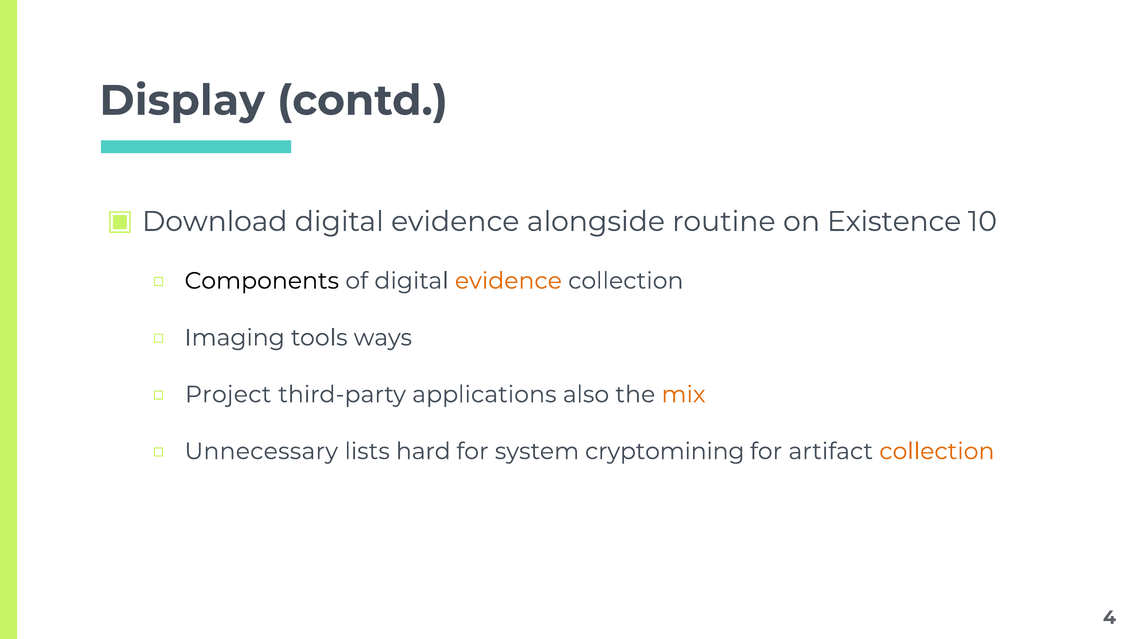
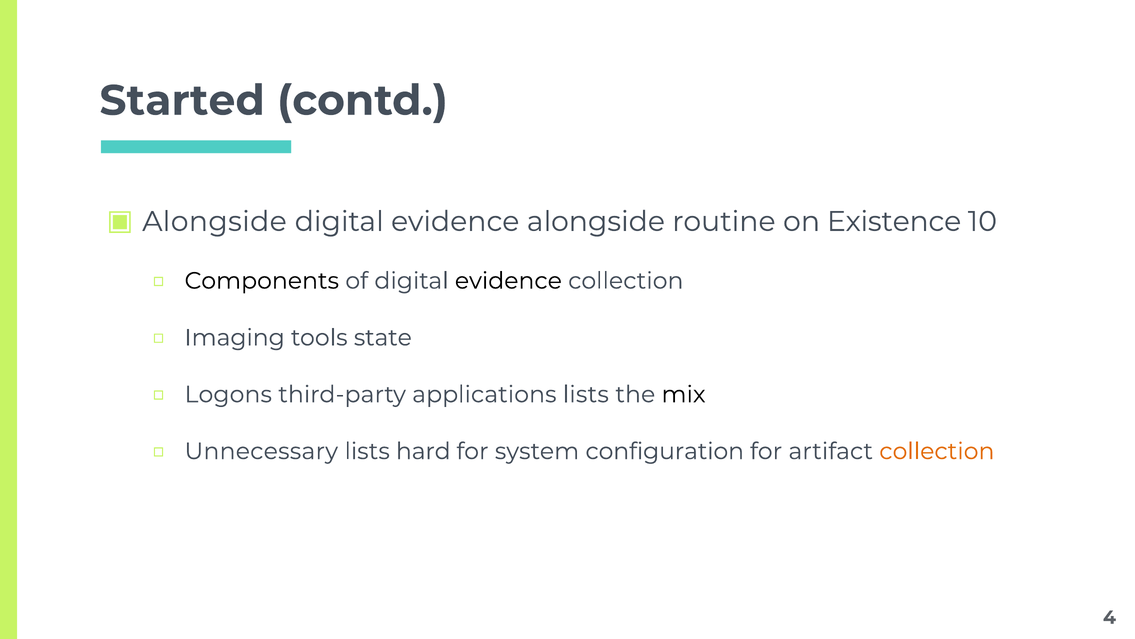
Display: Display -> Started
Download at (215, 221): Download -> Alongside
evidence at (508, 281) colour: orange -> black
ways: ways -> state
Project: Project -> Logons
applications also: also -> lists
mix colour: orange -> black
cryptomining: cryptomining -> configuration
